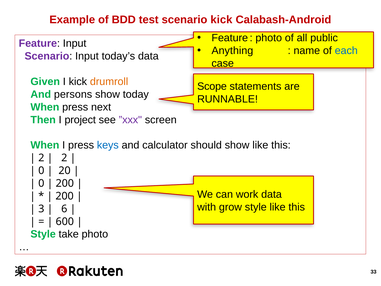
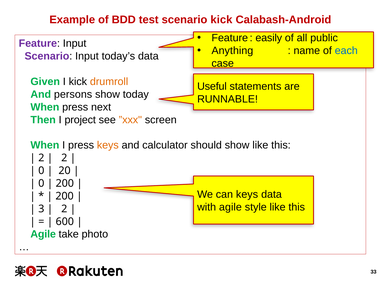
Feature photo: photo -> easily
Scope: Scope -> Useful
”xxx colour: purple -> orange
keys at (108, 145) colour: blue -> orange
can work: work -> keys
with grow: grow -> agile
6 at (64, 209): 6 -> 2
Style at (43, 234): Style -> Agile
